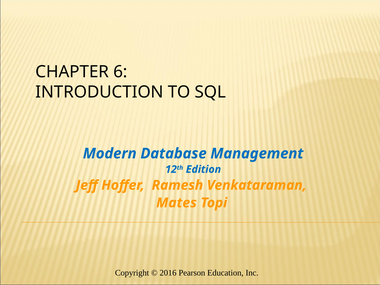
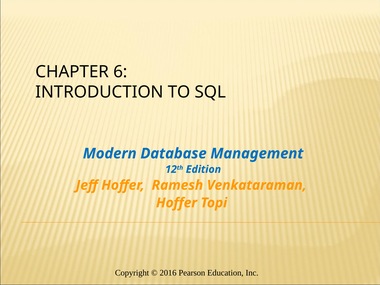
Mates at (176, 203): Mates -> Hoffer
